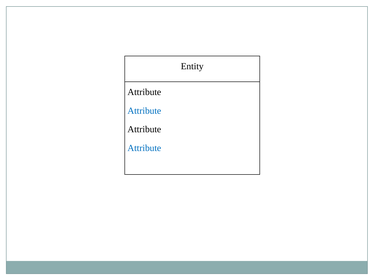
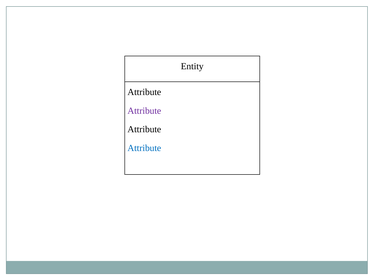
Attribute at (144, 111) colour: blue -> purple
